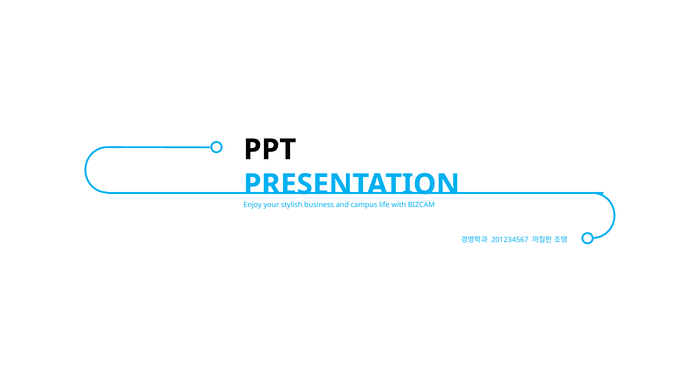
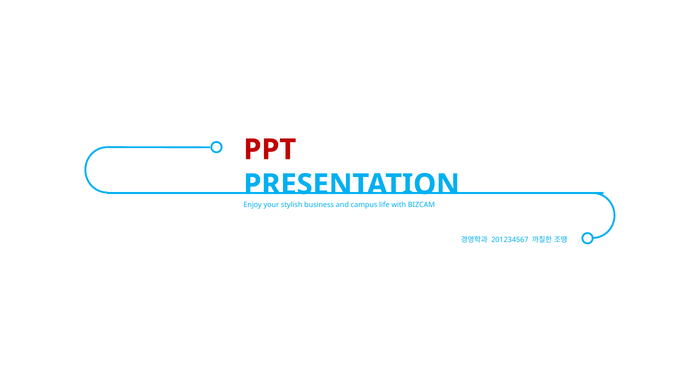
PPT colour: black -> red
